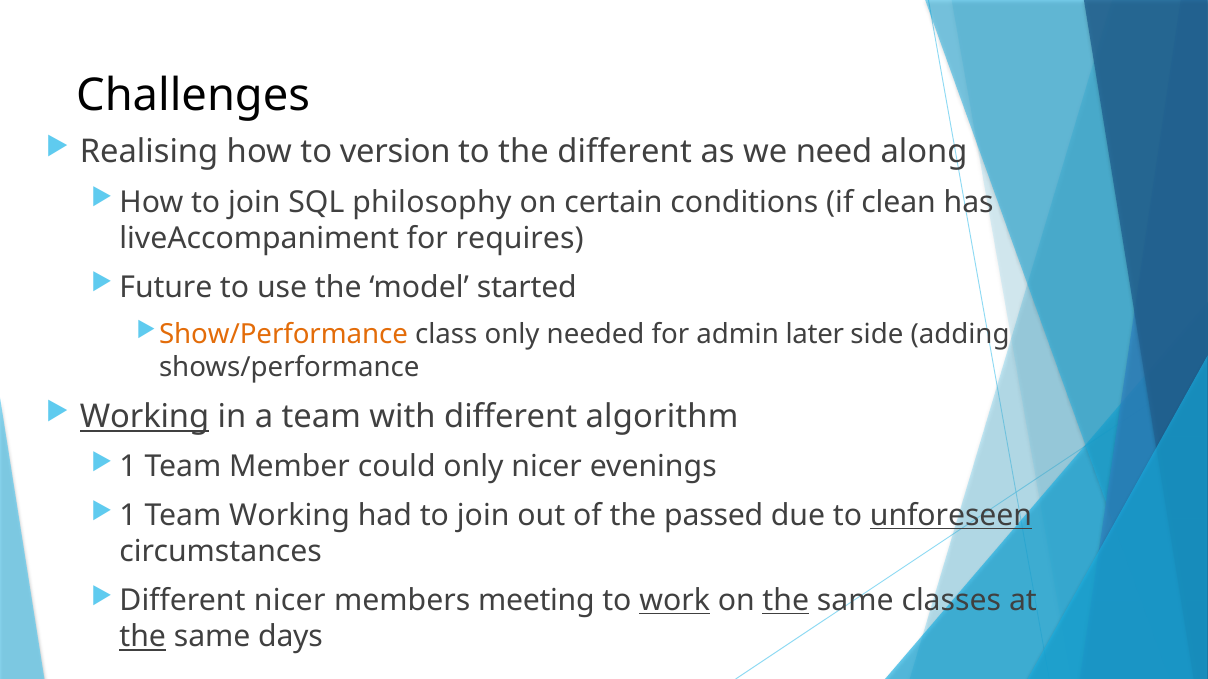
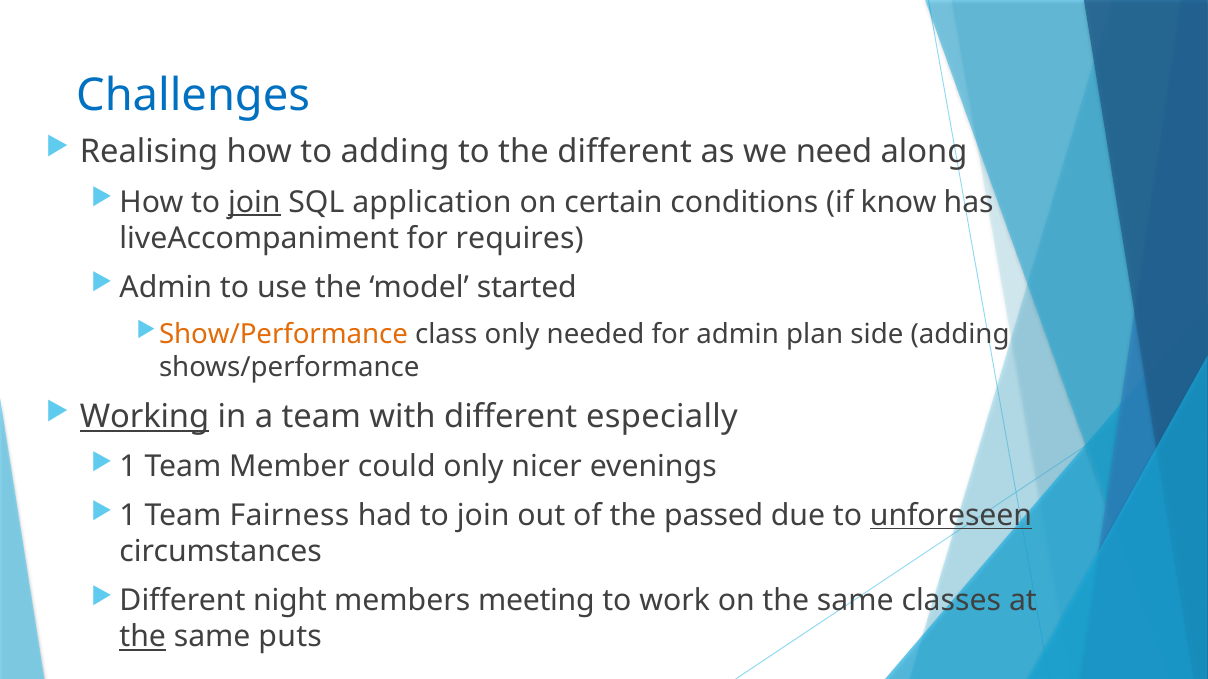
Challenges colour: black -> blue
to version: version -> adding
join at (254, 202) underline: none -> present
philosophy: philosophy -> application
clean: clean -> know
Future at (166, 287): Future -> Admin
later: later -> plan
algorithm: algorithm -> especially
Team Working: Working -> Fairness
Different nicer: nicer -> night
work underline: present -> none
the at (786, 601) underline: present -> none
days: days -> puts
